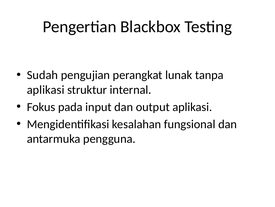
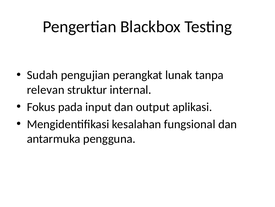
aplikasi at (46, 89): aplikasi -> relevan
